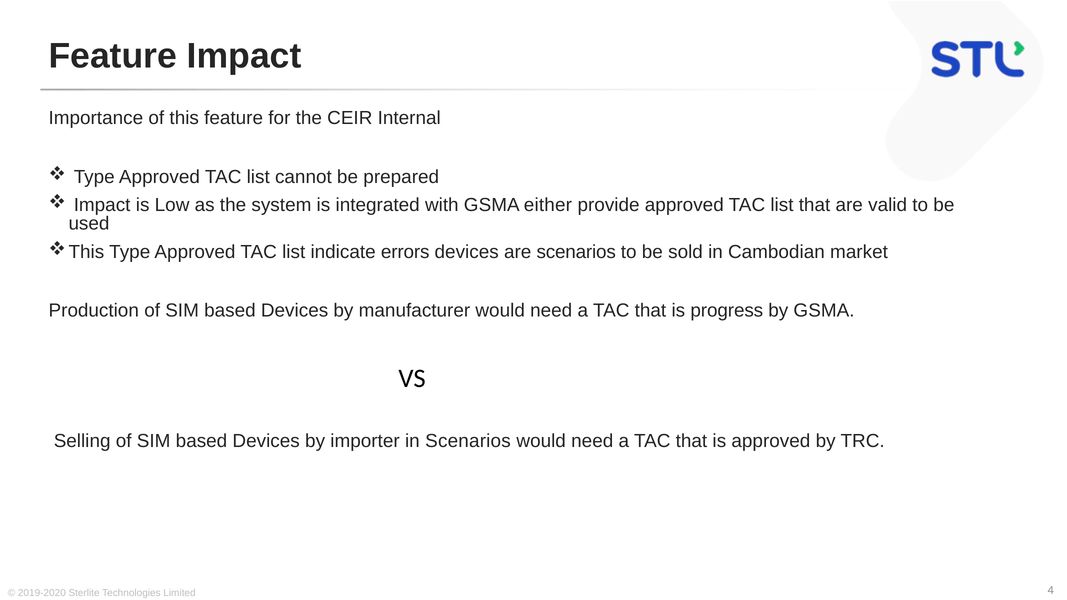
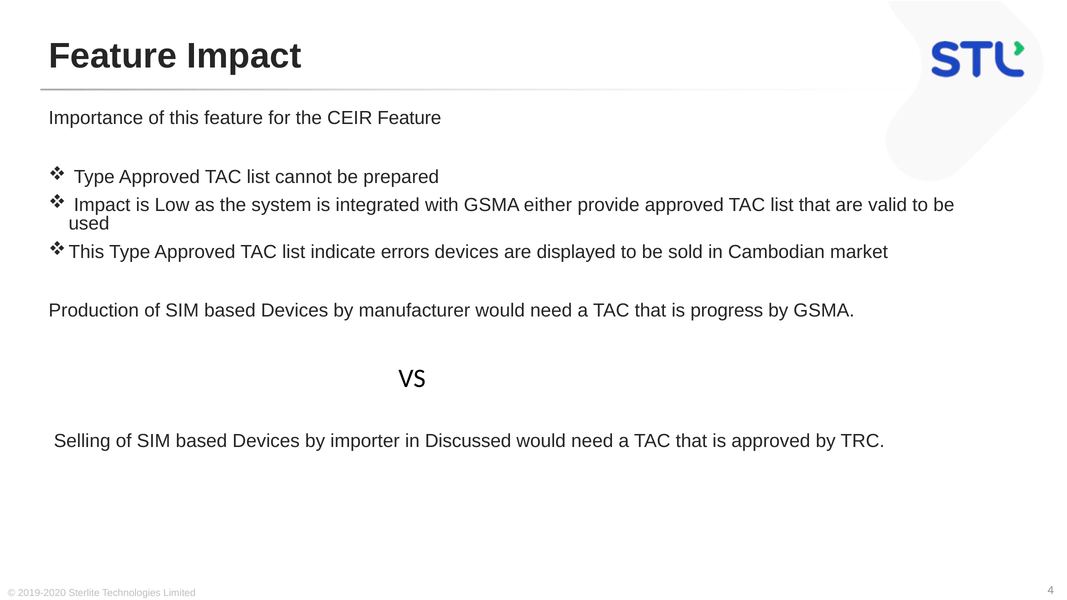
CEIR Internal: Internal -> Feature
are scenarios: scenarios -> displayed
in Scenarios: Scenarios -> Discussed
